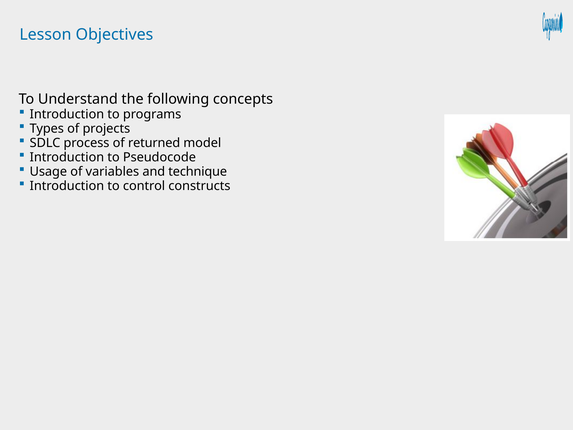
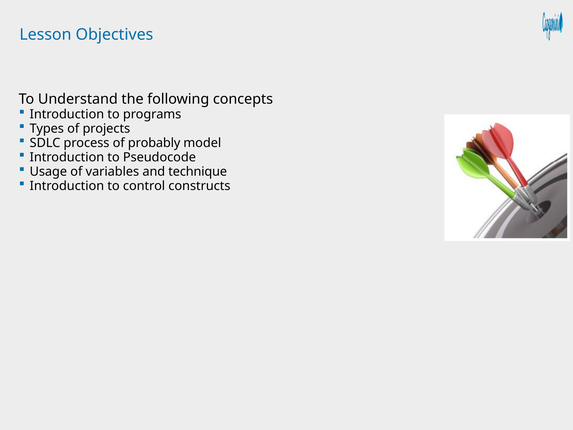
returned: returned -> probably
